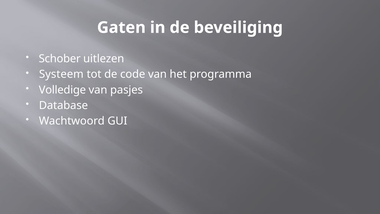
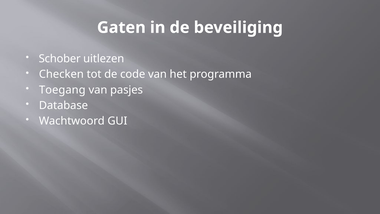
Systeem: Systeem -> Checken
Volledige: Volledige -> Toegang
